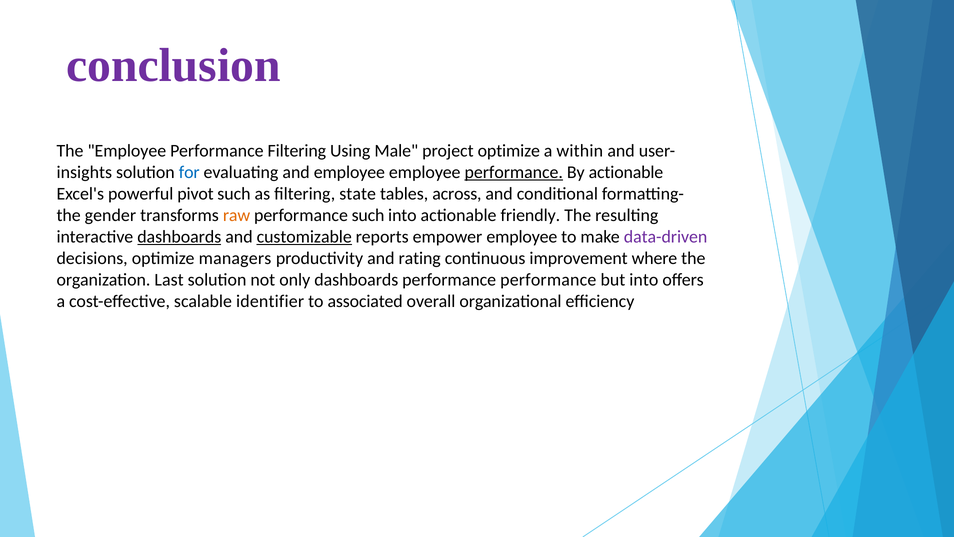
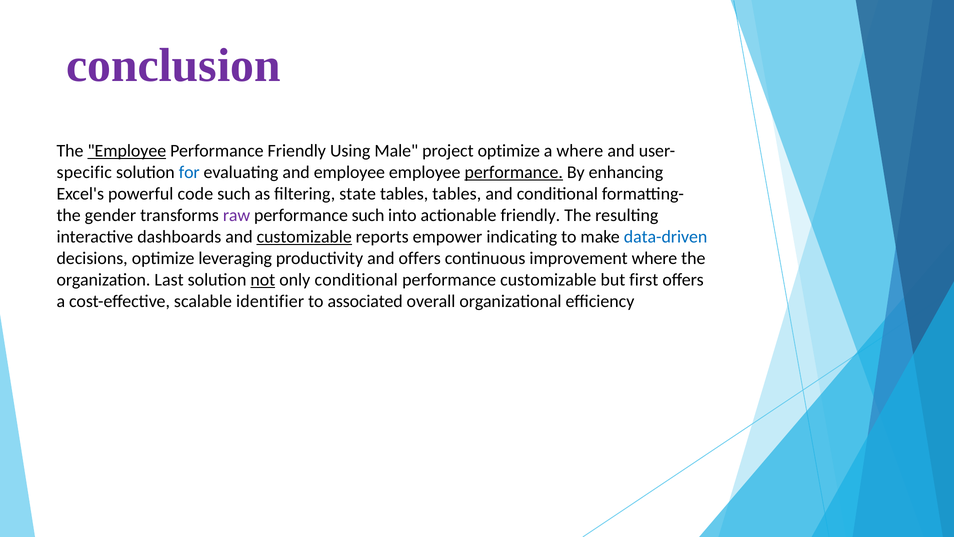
Employee at (127, 151) underline: none -> present
Performance Filtering: Filtering -> Friendly
a within: within -> where
insights: insights -> specific
By actionable: actionable -> enhancing
pivot: pivot -> code
tables across: across -> tables
raw colour: orange -> purple
dashboards at (179, 237) underline: present -> none
empower employee: employee -> indicating
data-driven colour: purple -> blue
managers: managers -> leveraging
and rating: rating -> offers
not underline: none -> present
only dashboards: dashboards -> conditional
performance performance: performance -> customizable
but into: into -> first
